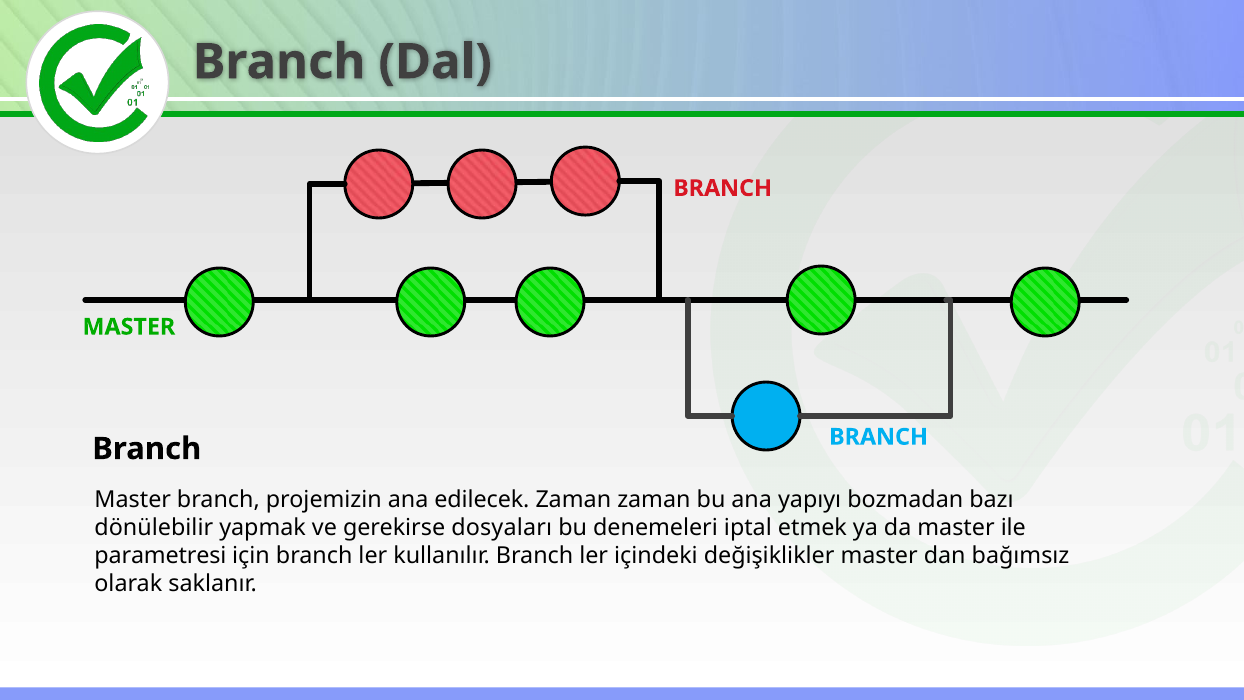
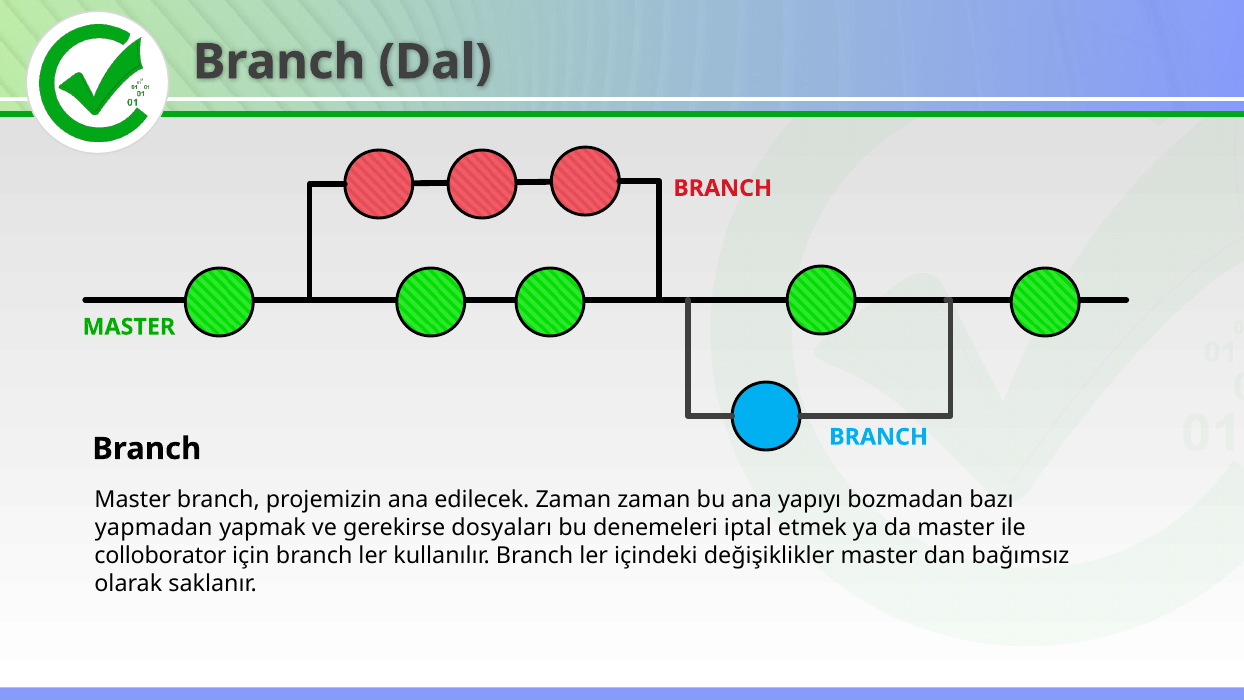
dönülebilir: dönülebilir -> yapmadan
parametresi: parametresi -> colloborator
